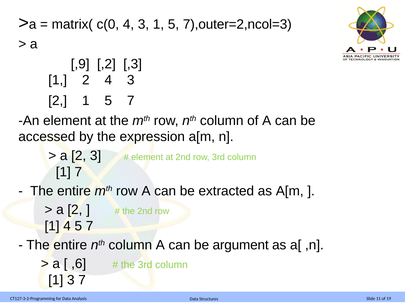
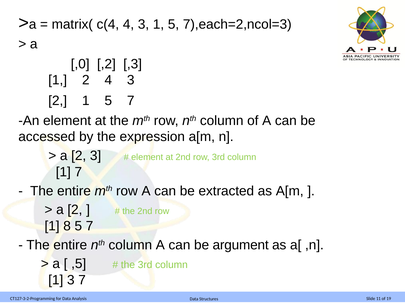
c(0: c(0 -> c(4
7),outer=2,ncol=3: 7),outer=2,ncol=3 -> 7),each=2,ncol=3
,9: ,9 -> ,0
1 4: 4 -> 8
,6: ,6 -> ,5
